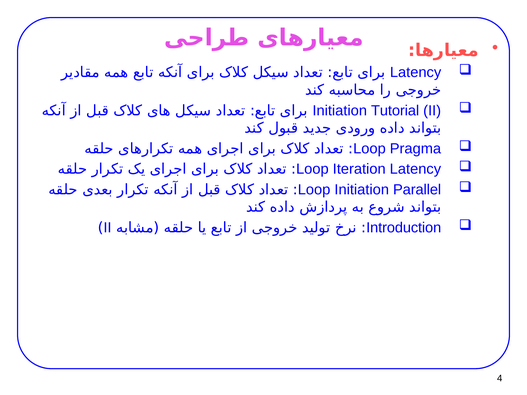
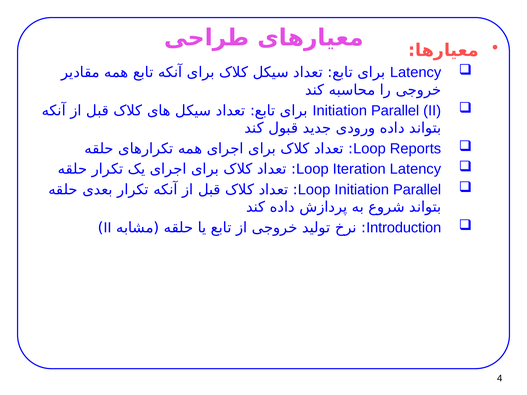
Tutorial at (395, 111): Tutorial -> Parallel
Pragma: Pragma -> Reports
